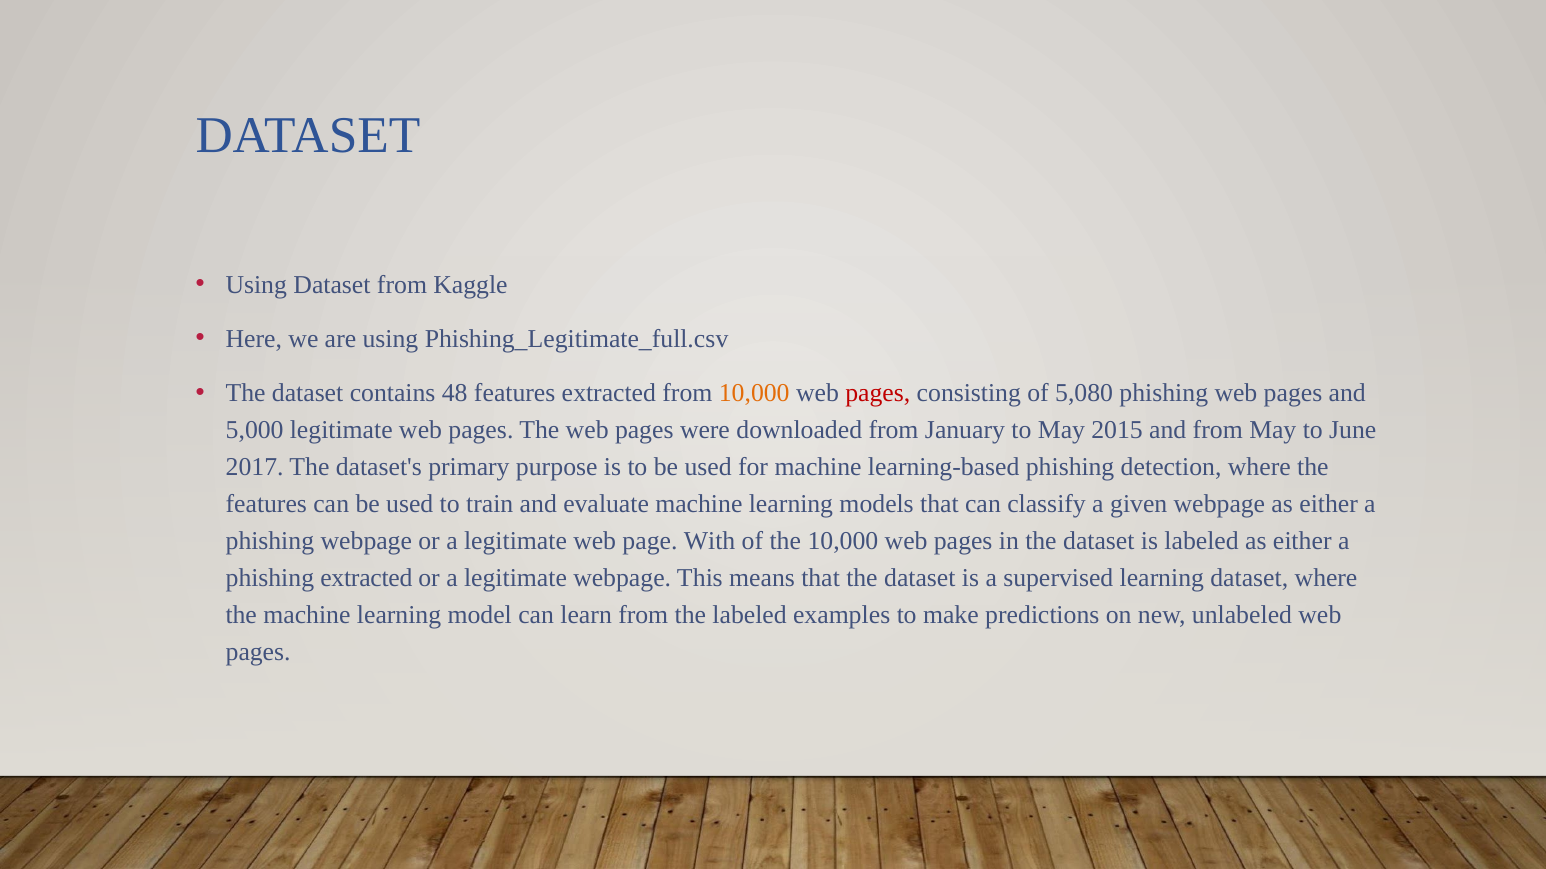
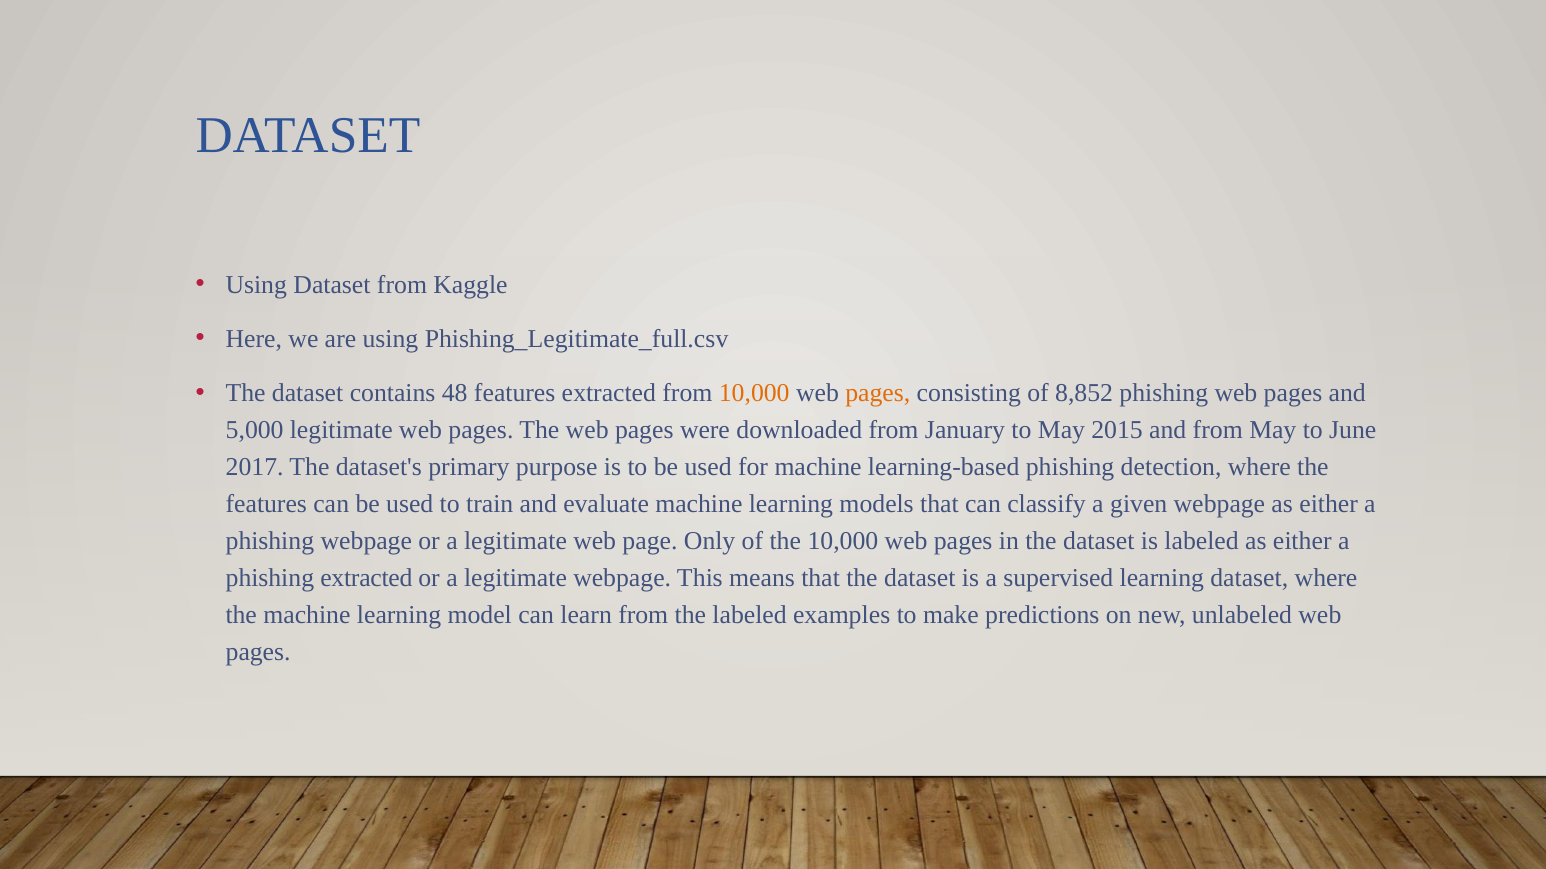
pages at (878, 393) colour: red -> orange
5,080: 5,080 -> 8,852
With: With -> Only
